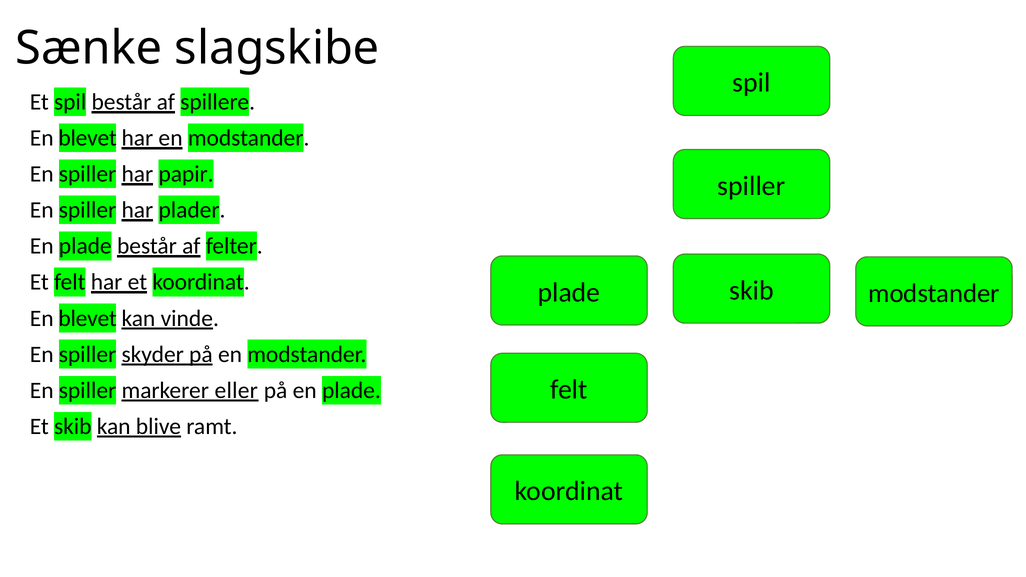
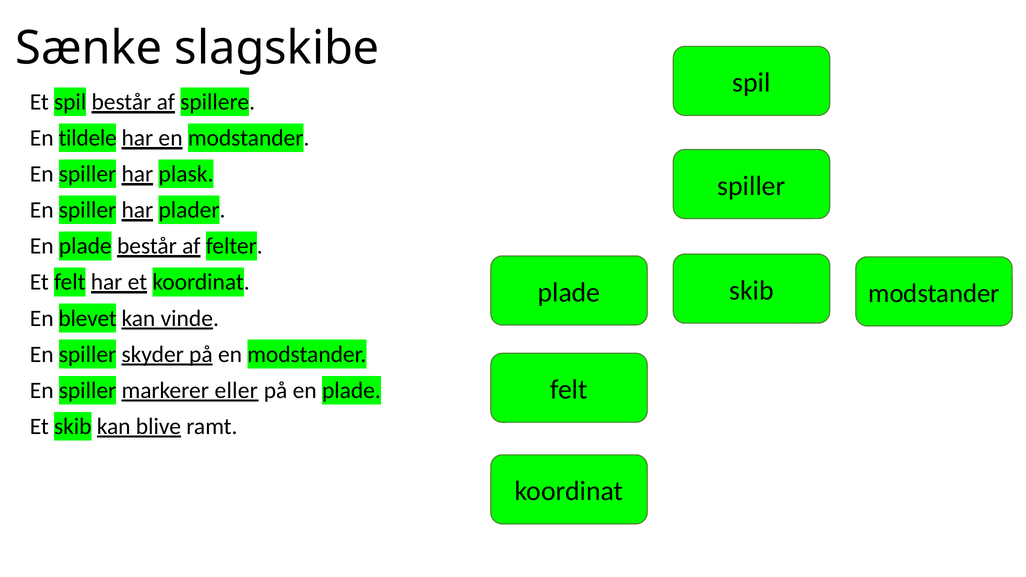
blevet at (88, 138): blevet -> tildele
papir: papir -> plask
